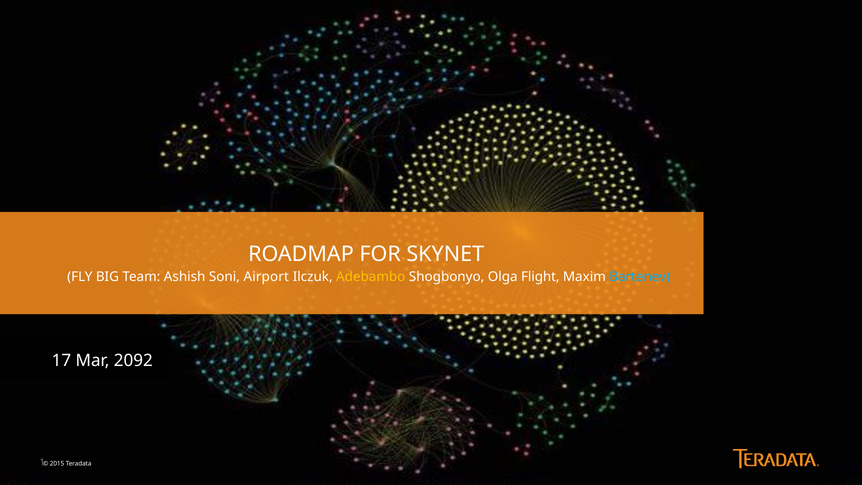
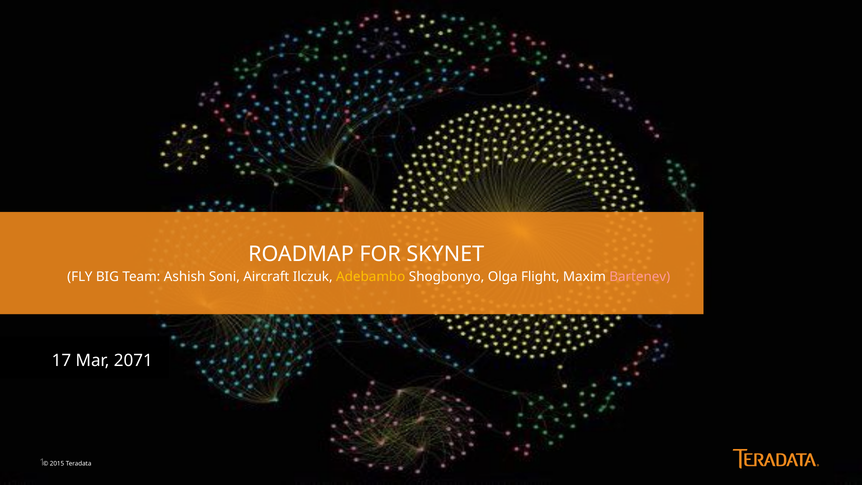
Airport: Airport -> Aircraft
Bartenev colour: light blue -> pink
2092: 2092 -> 2071
